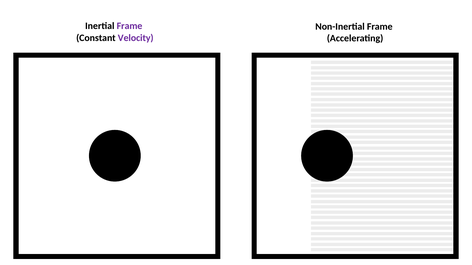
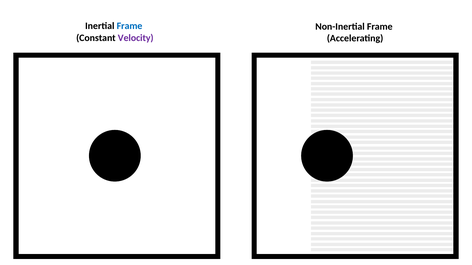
Frame at (130, 26) colour: purple -> blue
